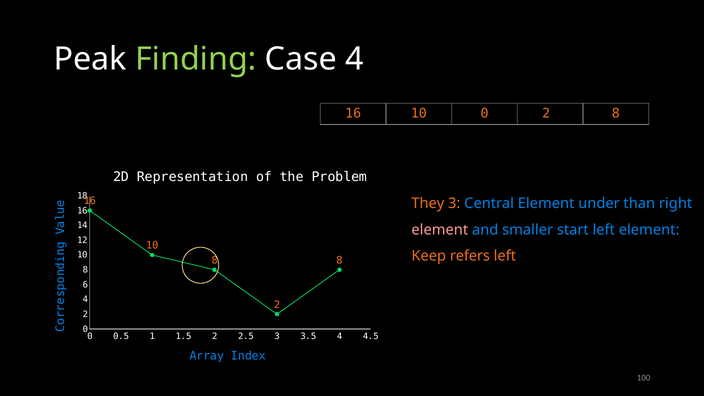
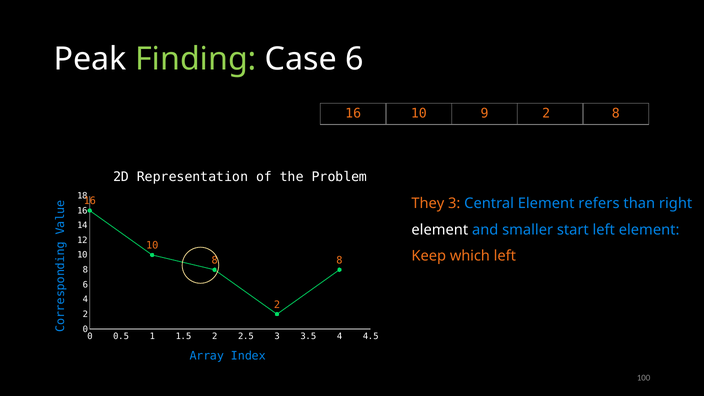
Case 4: 4 -> 6
10 0: 0 -> 9
under: under -> refers
element at (440, 230) colour: pink -> white
refers: refers -> which
